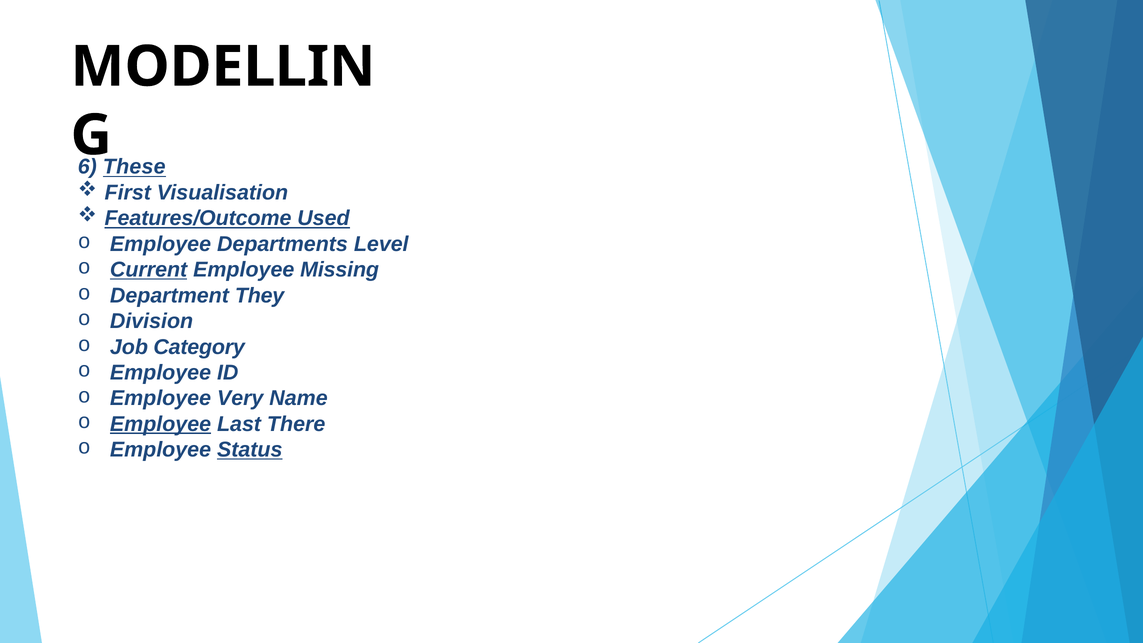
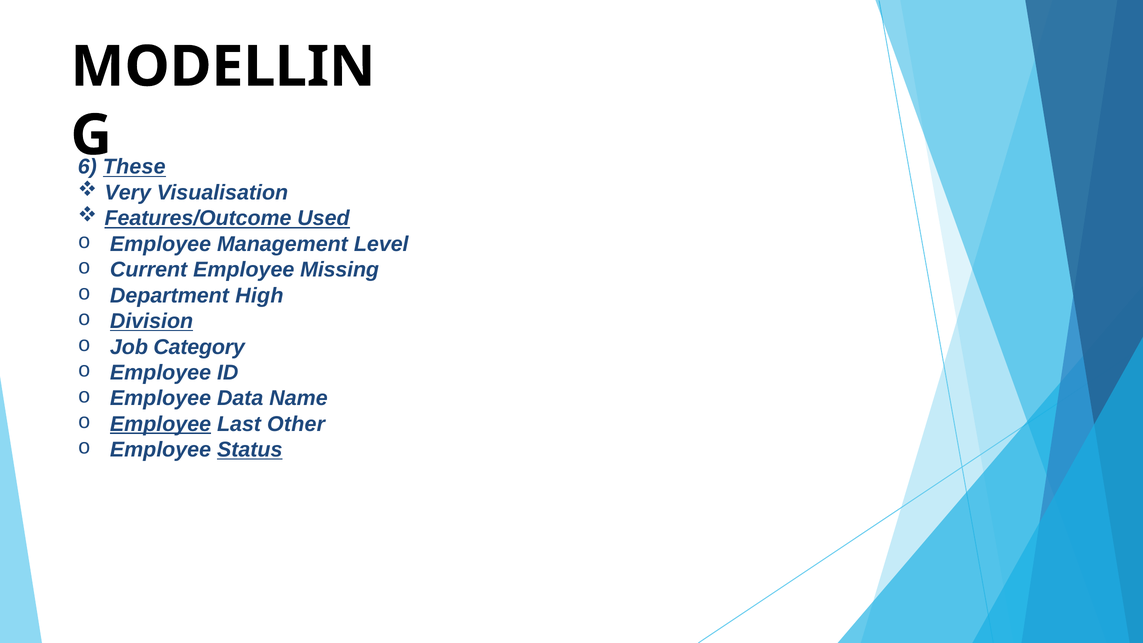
First: First -> Very
Departments: Departments -> Management
Current underline: present -> none
They: They -> High
Division underline: none -> present
Very: Very -> Data
There: There -> Other
